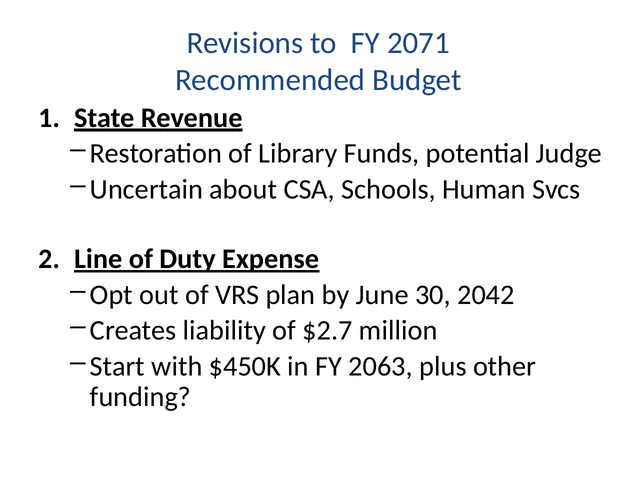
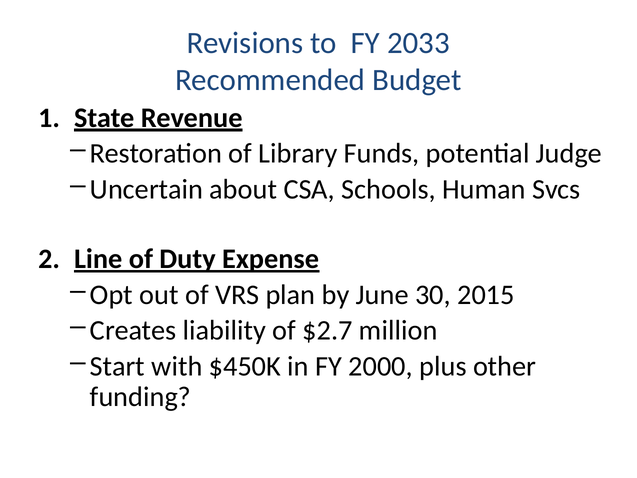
2071: 2071 -> 2033
2042: 2042 -> 2015
2063: 2063 -> 2000
